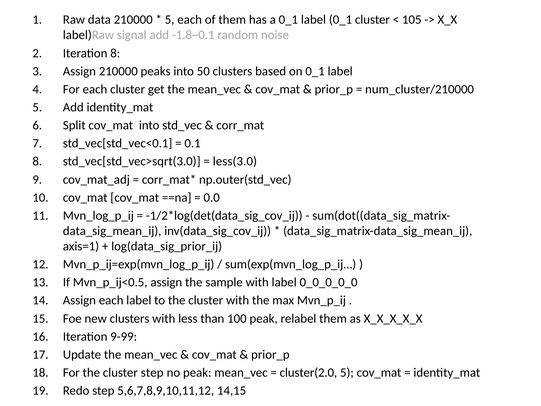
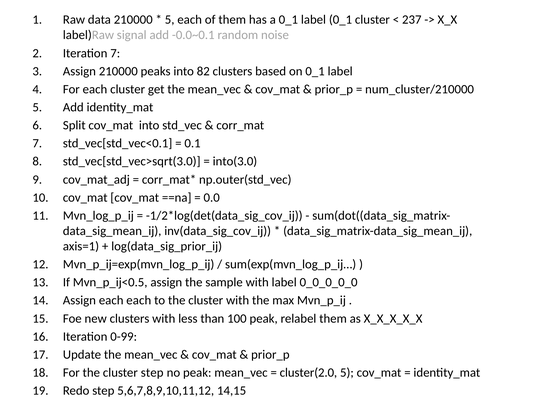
105: 105 -> 237
-1.8~0.1: -1.8~0.1 -> -0.0~0.1
Iteration 8: 8 -> 7
50: 50 -> 82
less(3.0: less(3.0 -> into(3.0
each label: label -> each
9-99: 9-99 -> 0-99
